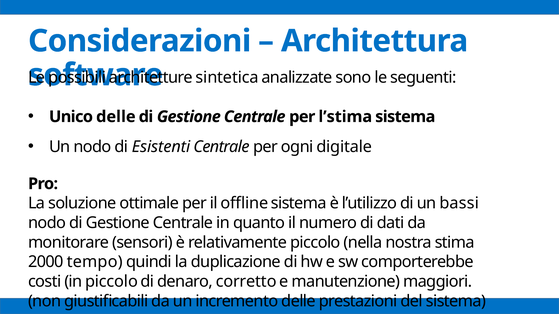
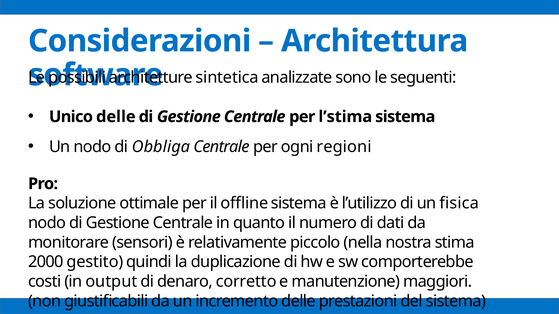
Esistenti: Esistenti -> Obbliga
digitale: digitale -> regioni
bassi: bassi -> fisica
tempo: tempo -> gestito
in piccolo: piccolo -> output
